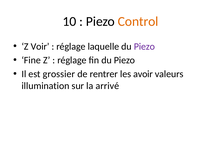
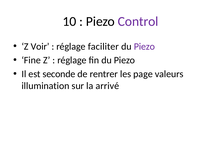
Control colour: orange -> purple
laquelle: laquelle -> faciliter
grossier: grossier -> seconde
avoir: avoir -> page
